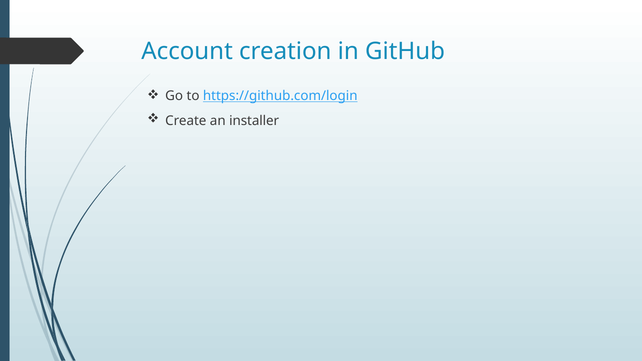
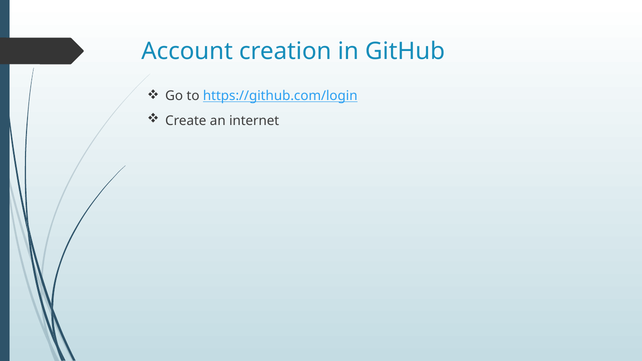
installer: installer -> internet
